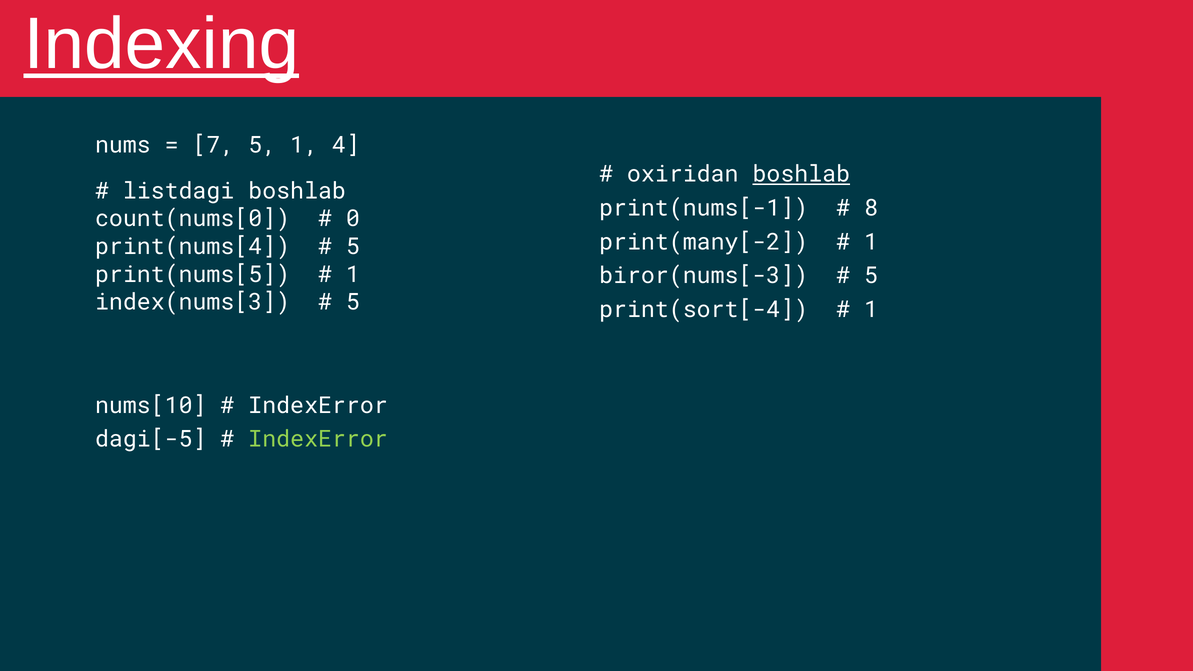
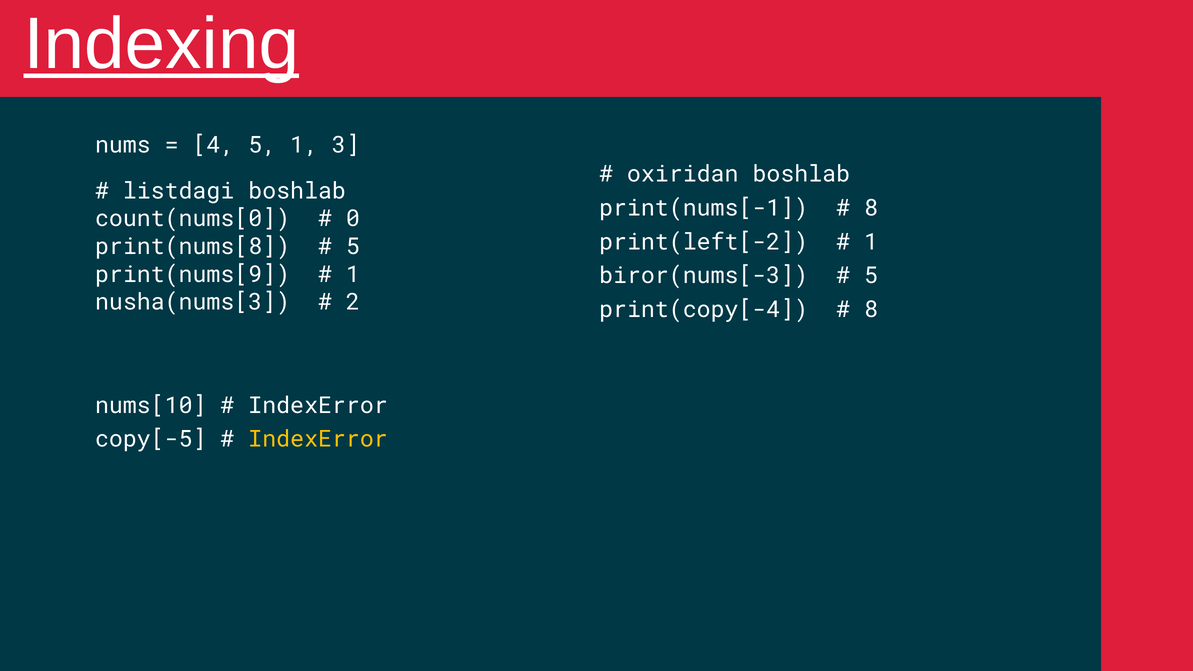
7: 7 -> 4
4: 4 -> 3
boshlab at (801, 174) underline: present -> none
print(many[-2: print(many[-2 -> print(left[-2
print(nums[4: print(nums[4 -> print(nums[8
print(nums[5: print(nums[5 -> print(nums[9
index(nums[3: index(nums[3 -> nusha(nums[3
5 at (353, 302): 5 -> 2
print(sort[-4: print(sort[-4 -> print(copy[-4
1 at (871, 310): 1 -> 8
dagi[-5: dagi[-5 -> copy[-5
IndexError at (318, 439) colour: light green -> yellow
